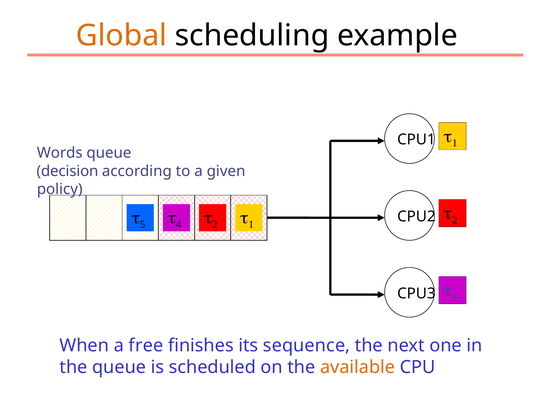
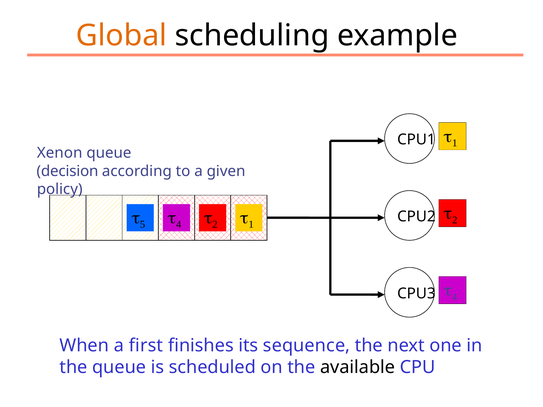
Words: Words -> Xenon
free: free -> first
available colour: orange -> black
